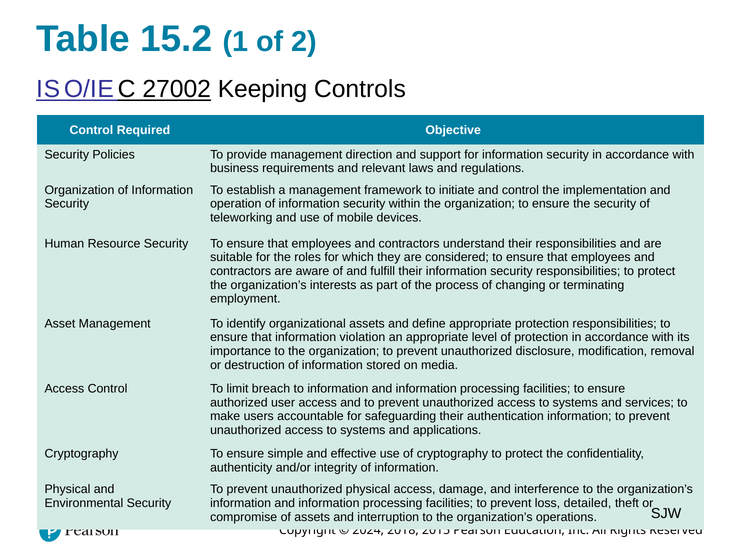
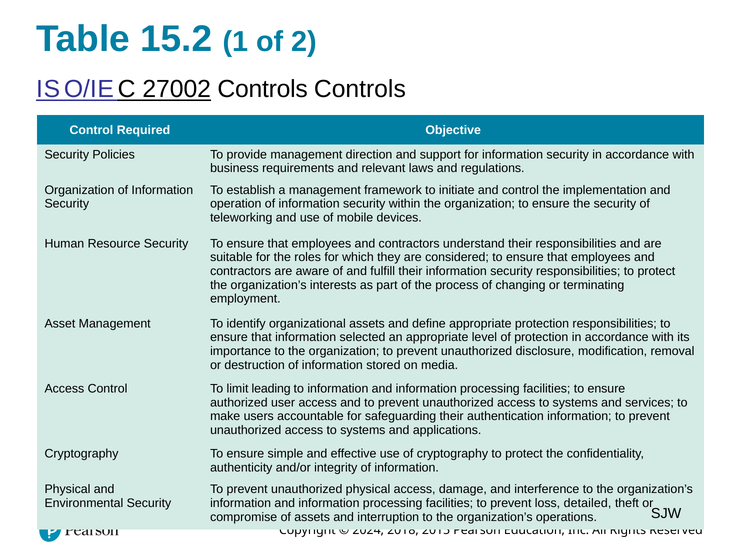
27002 Keeping: Keeping -> Controls
violation: violation -> selected
breach: breach -> leading
